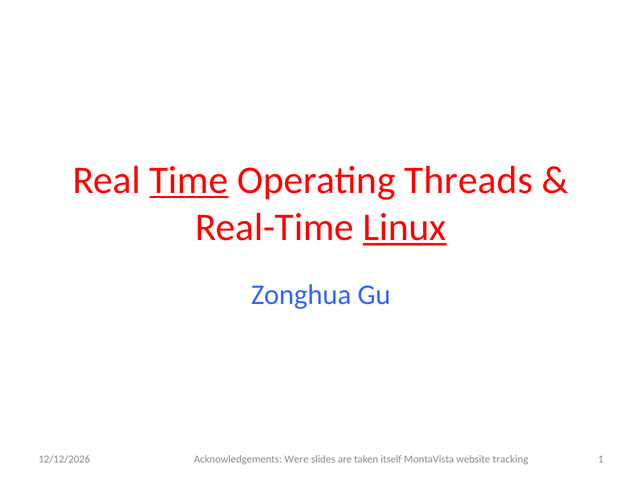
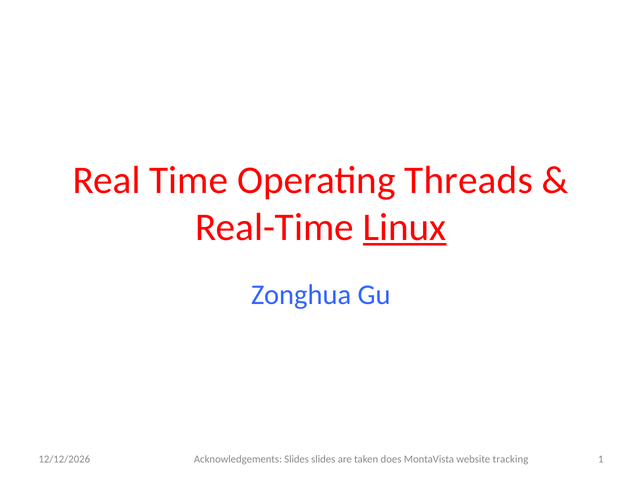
Time underline: present -> none
Acknowledgements Were: Were -> Slides
itself: itself -> does
